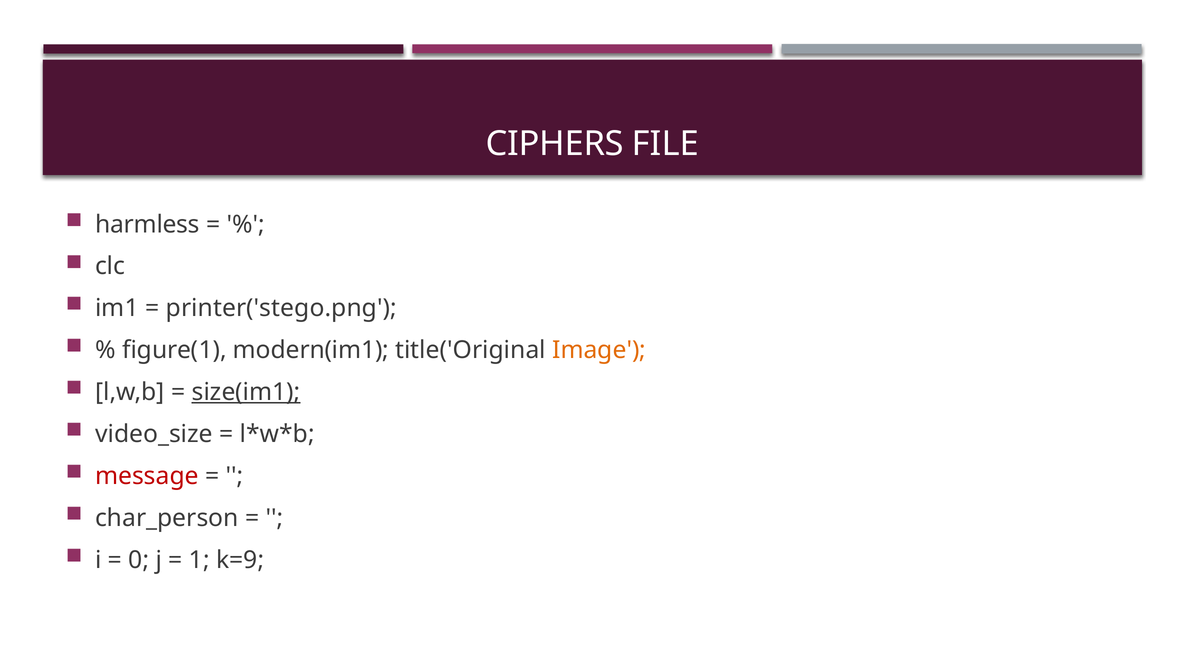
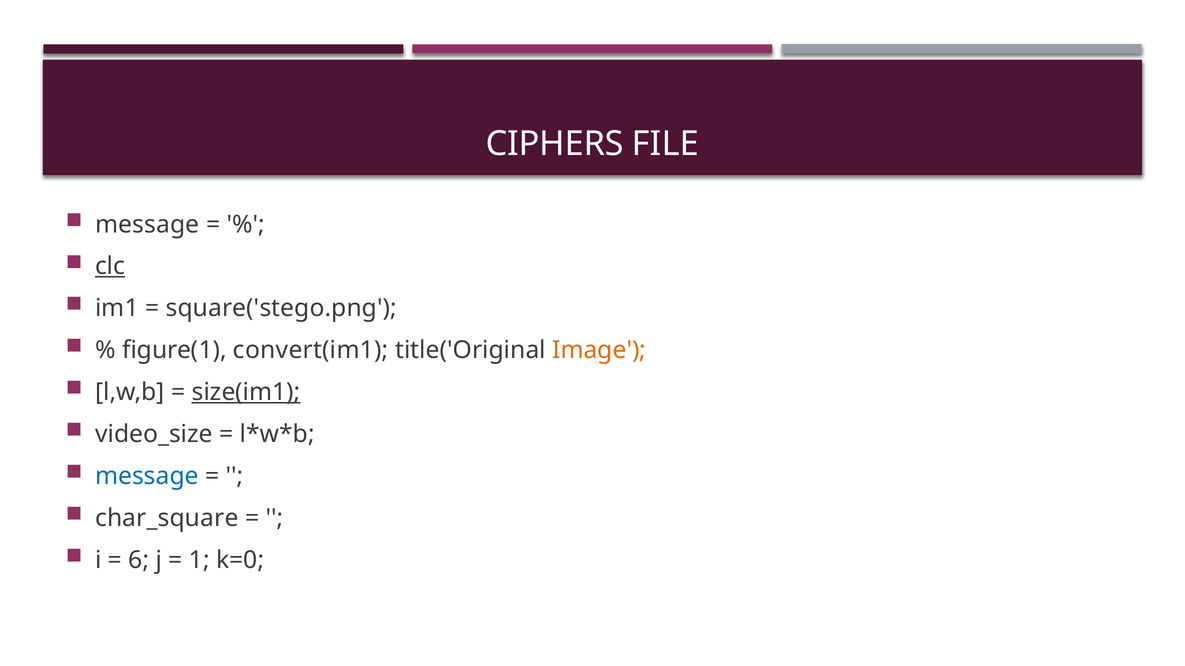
harmless at (147, 225): harmless -> message
clc underline: none -> present
printer('stego.png: printer('stego.png -> square('stego.png
modern(im1: modern(im1 -> convert(im1
message at (147, 476) colour: red -> blue
char_person: char_person -> char_square
0: 0 -> 6
k=9: k=9 -> k=0
